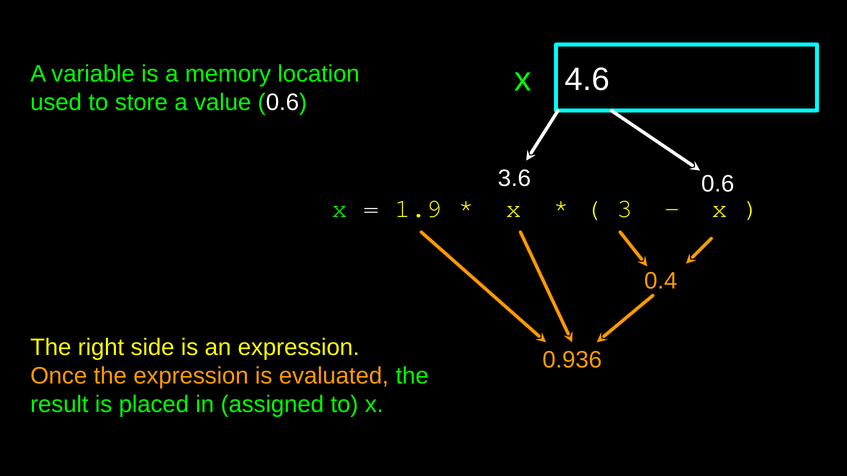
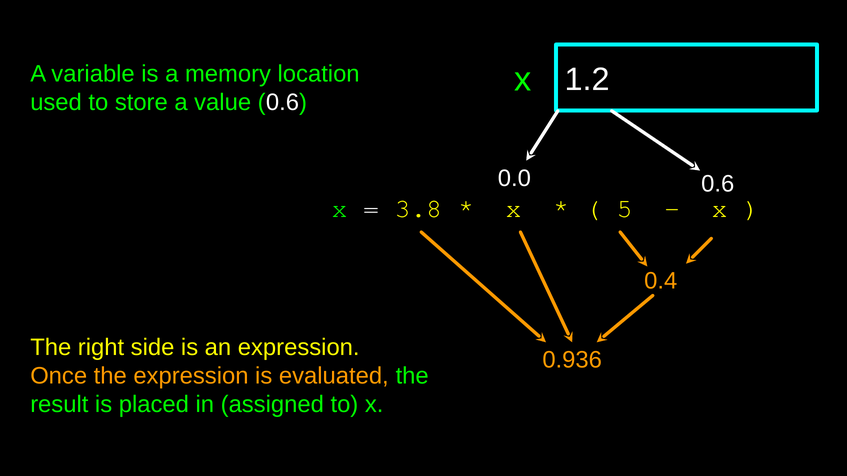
4.6: 4.6 -> 1.2
3.6: 3.6 -> 0.0
1.9: 1.9 -> 3.8
3: 3 -> 5
